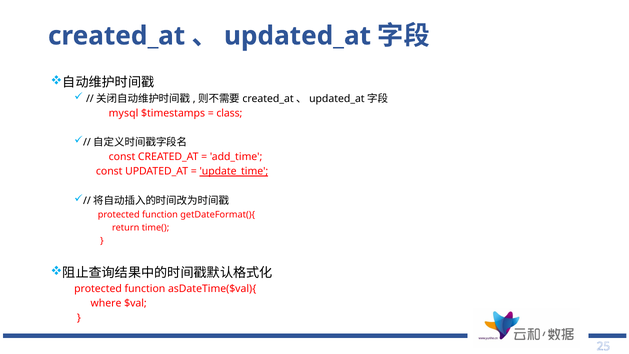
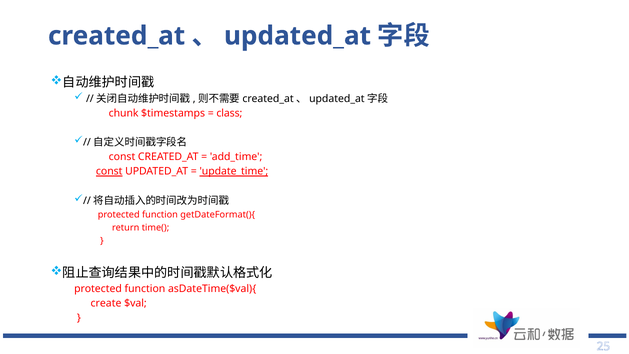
mysql: mysql -> chunk
const at (109, 171) underline: none -> present
where: where -> create
